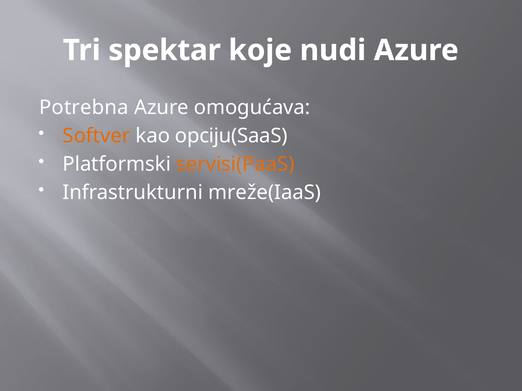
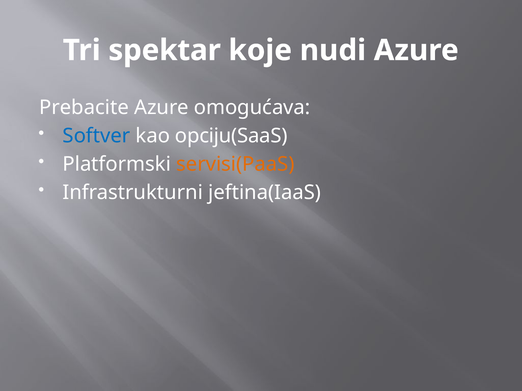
Potrebna: Potrebna -> Prebacite
Softver colour: orange -> blue
mreže(IaaS: mreže(IaaS -> jeftina(IaaS
